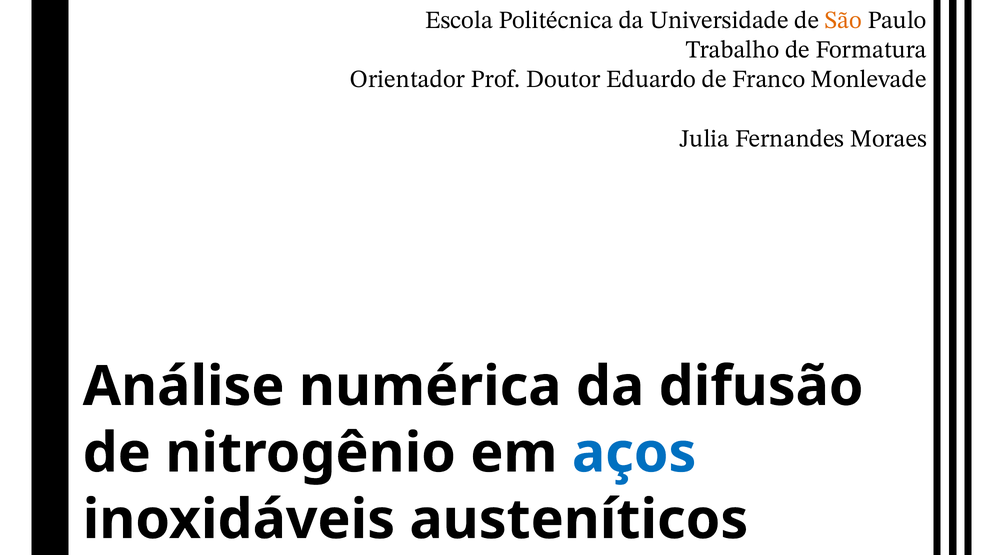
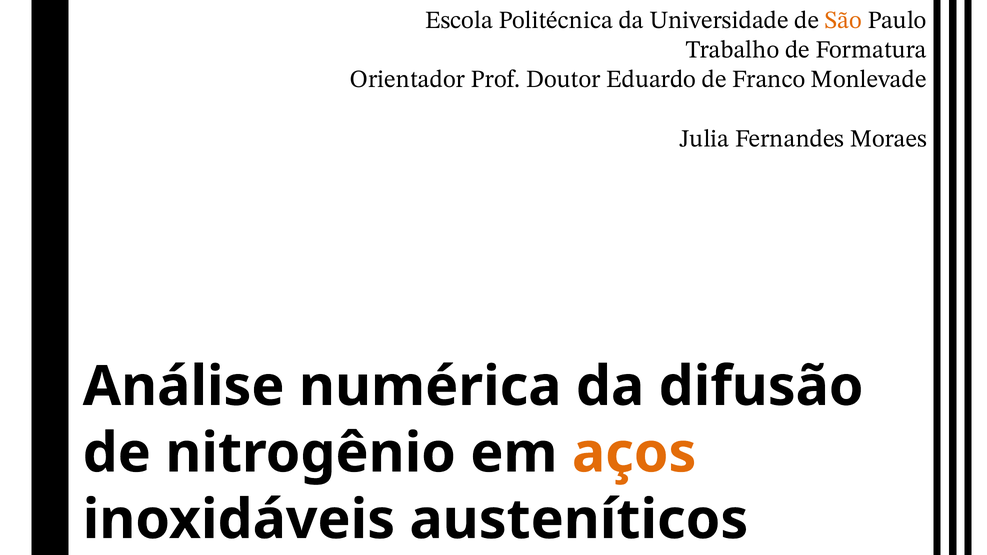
aços colour: blue -> orange
